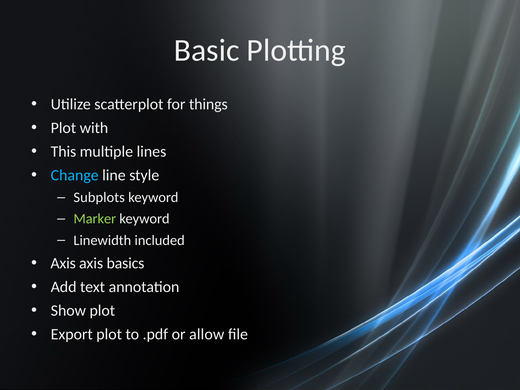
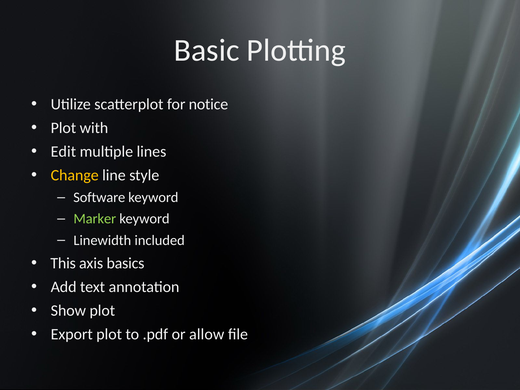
things: things -> notice
This: This -> Edit
Change colour: light blue -> yellow
Subplots: Subplots -> Software
Axis at (63, 263): Axis -> This
